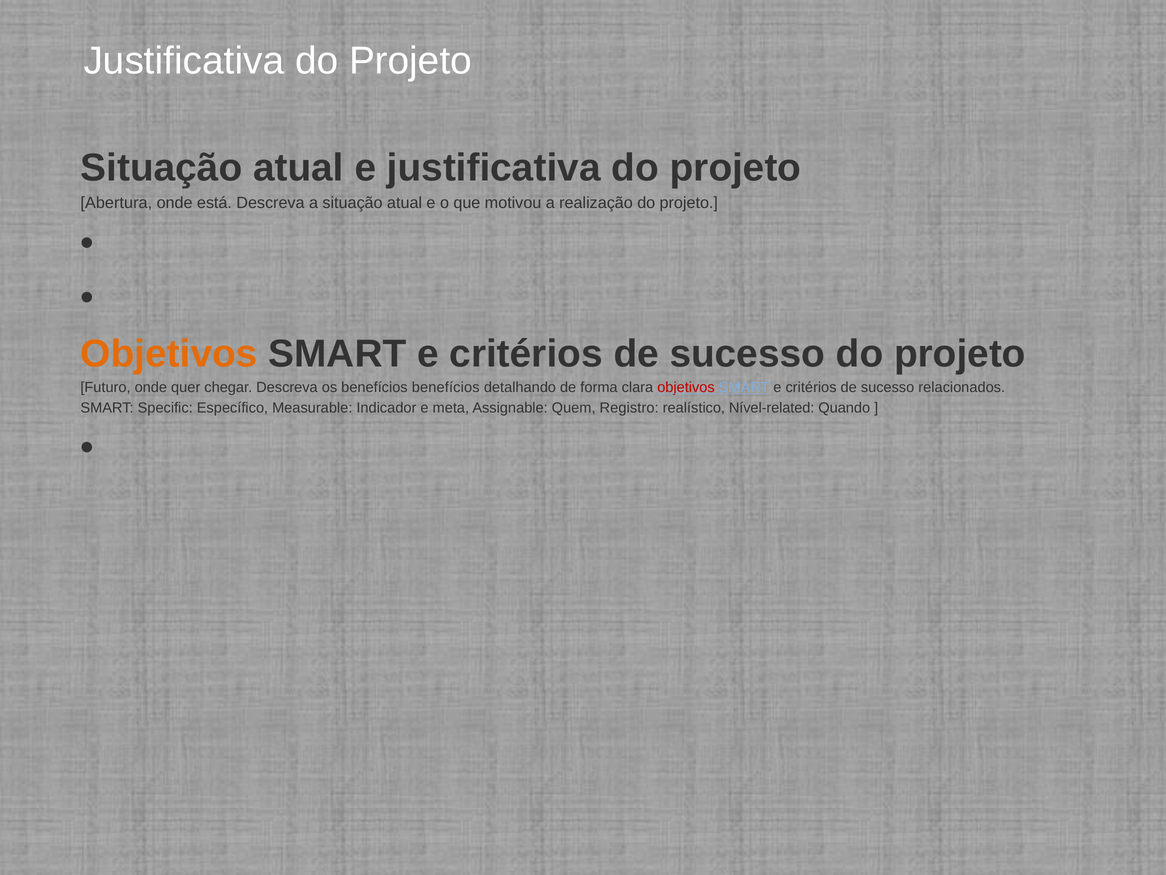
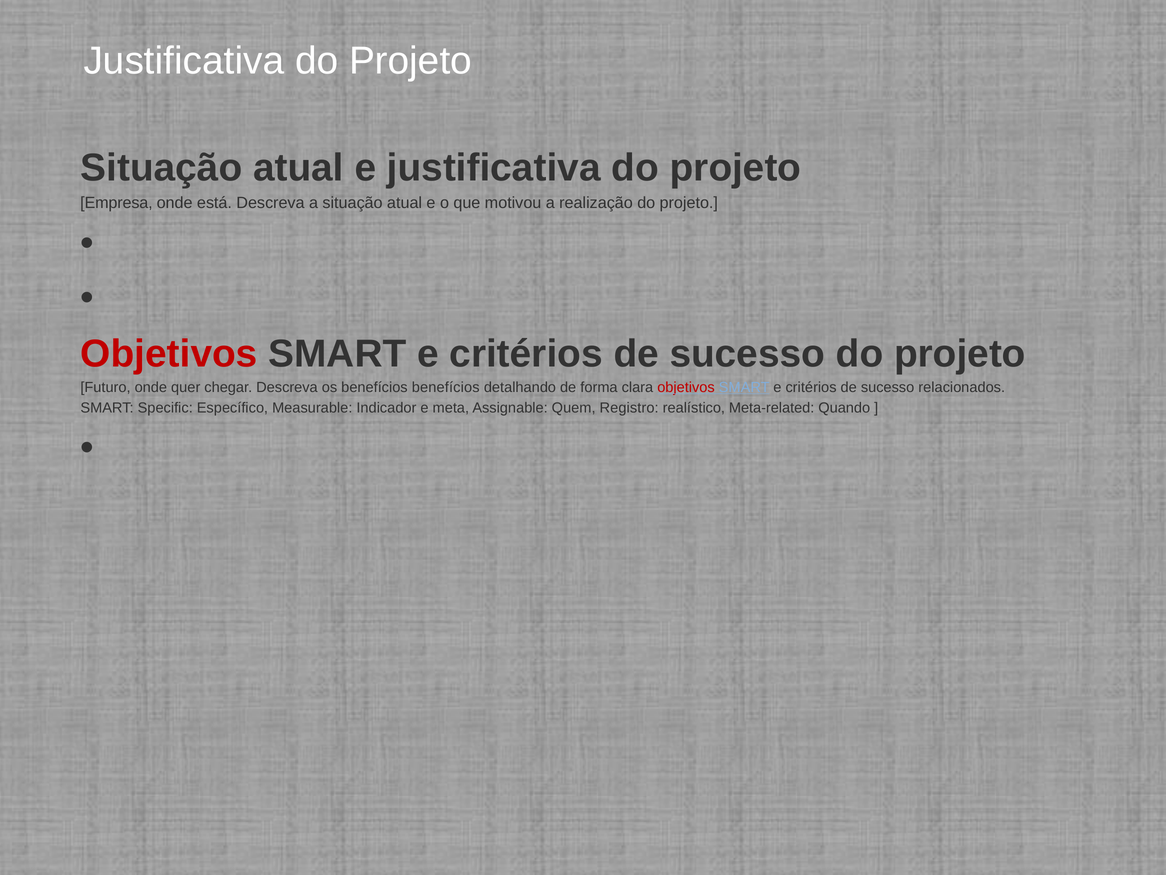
Abertura: Abertura -> Empresa
Objetivos at (169, 354) colour: orange -> red
Nível-related: Nível-related -> Meta-related
